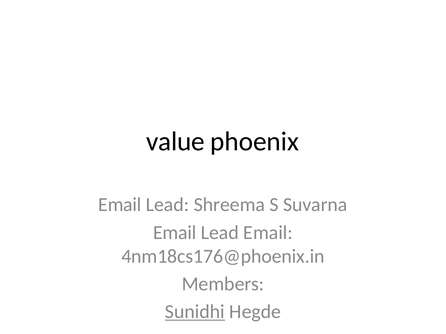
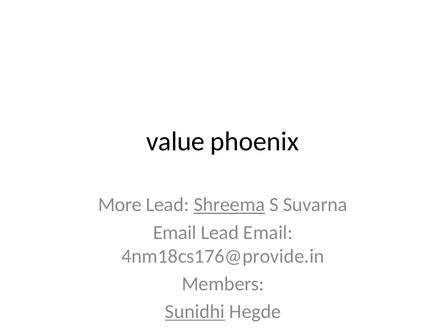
Email at (120, 205): Email -> More
Shreema underline: none -> present
4nm18cs176@phoenix.in: 4nm18cs176@phoenix.in -> 4nm18cs176@provide.in
